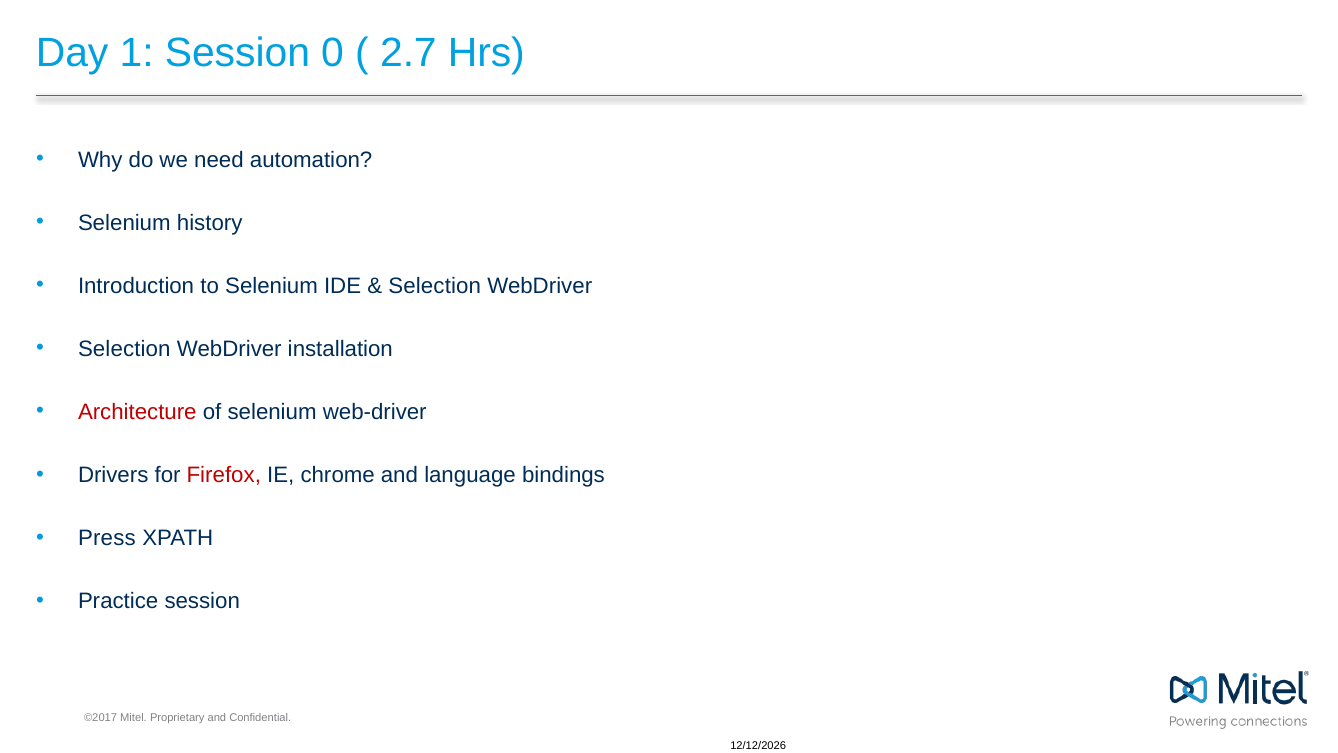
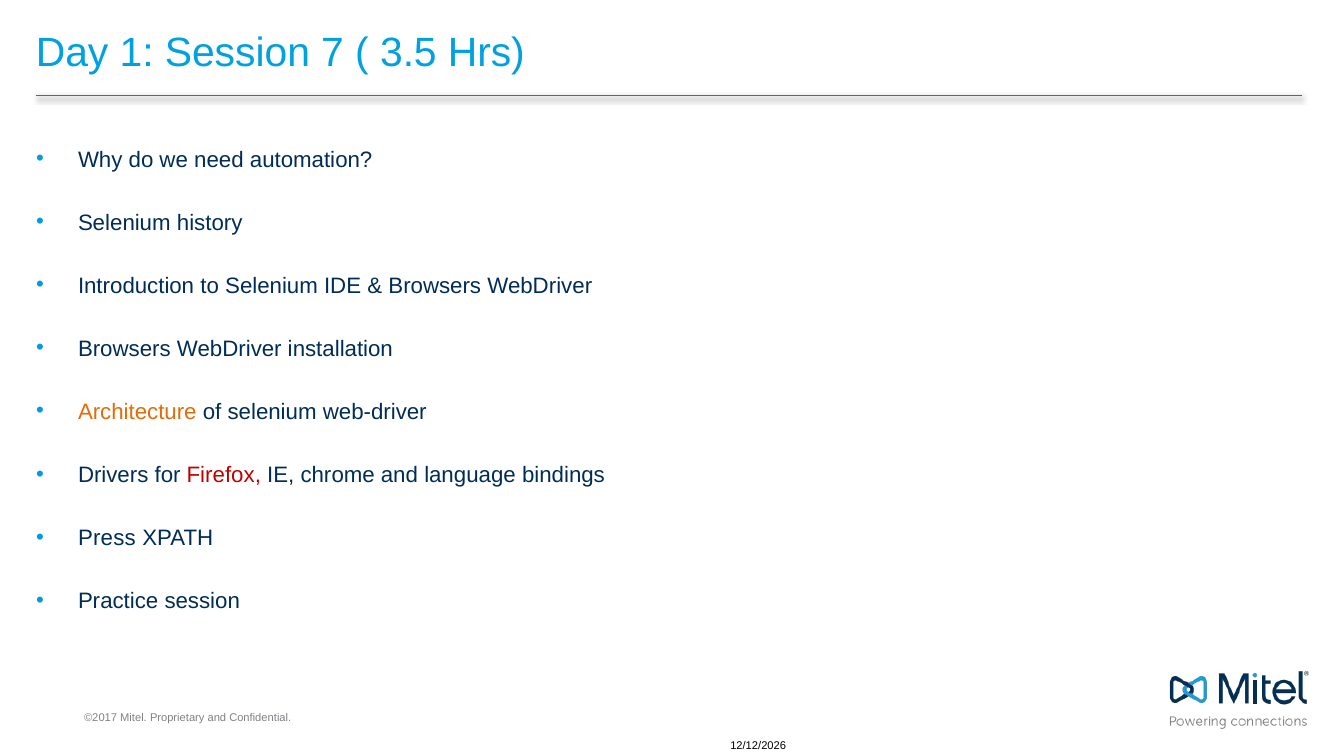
0: 0 -> 7
2.7: 2.7 -> 3.5
Selection at (435, 286): Selection -> Browsers
Selection at (124, 349): Selection -> Browsers
Architecture colour: red -> orange
